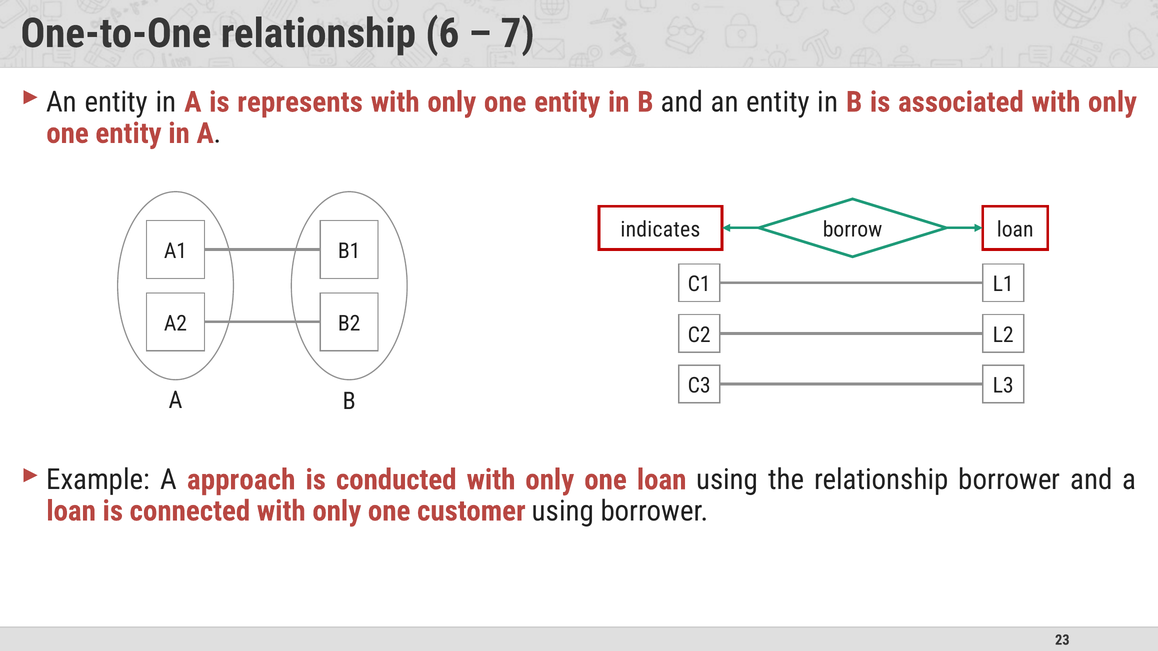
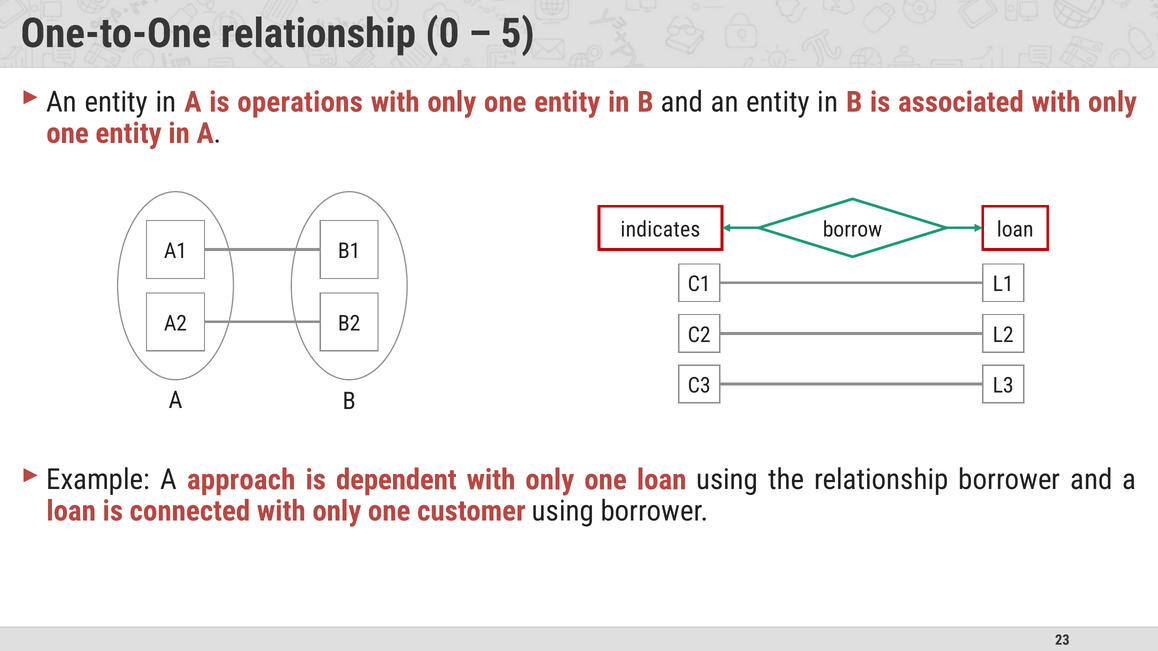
6: 6 -> 0
7: 7 -> 5
represents: represents -> operations
conducted: conducted -> dependent
